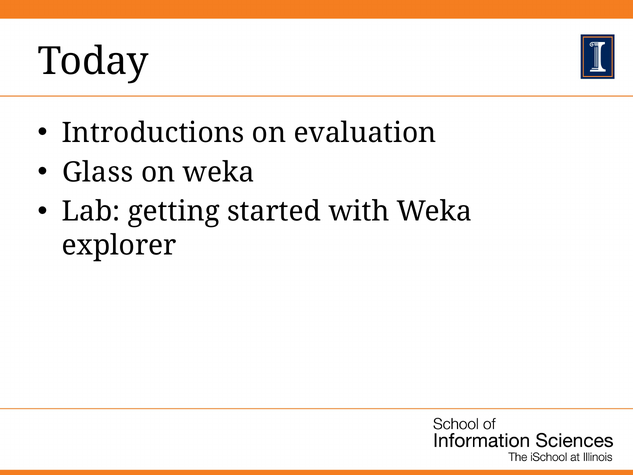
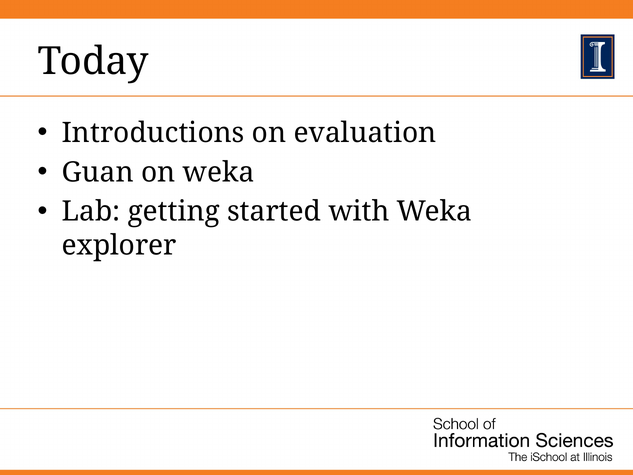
Glass: Glass -> Guan
